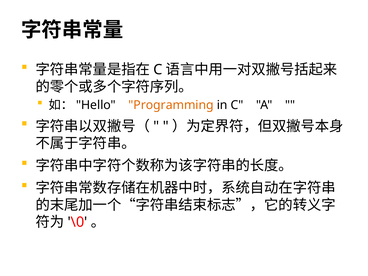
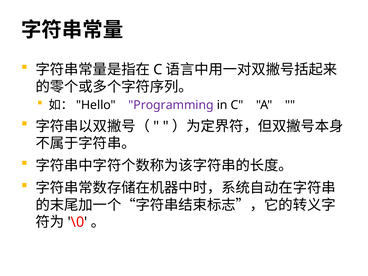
Programming colour: orange -> purple
